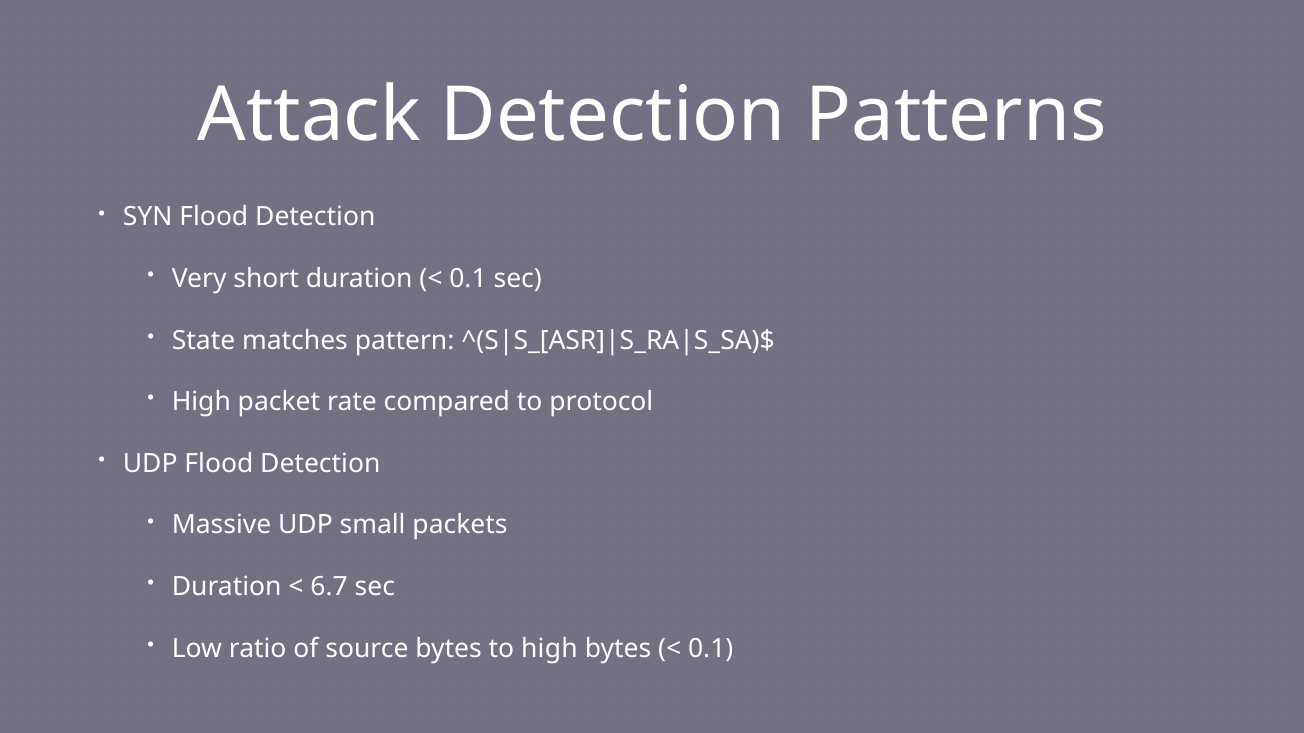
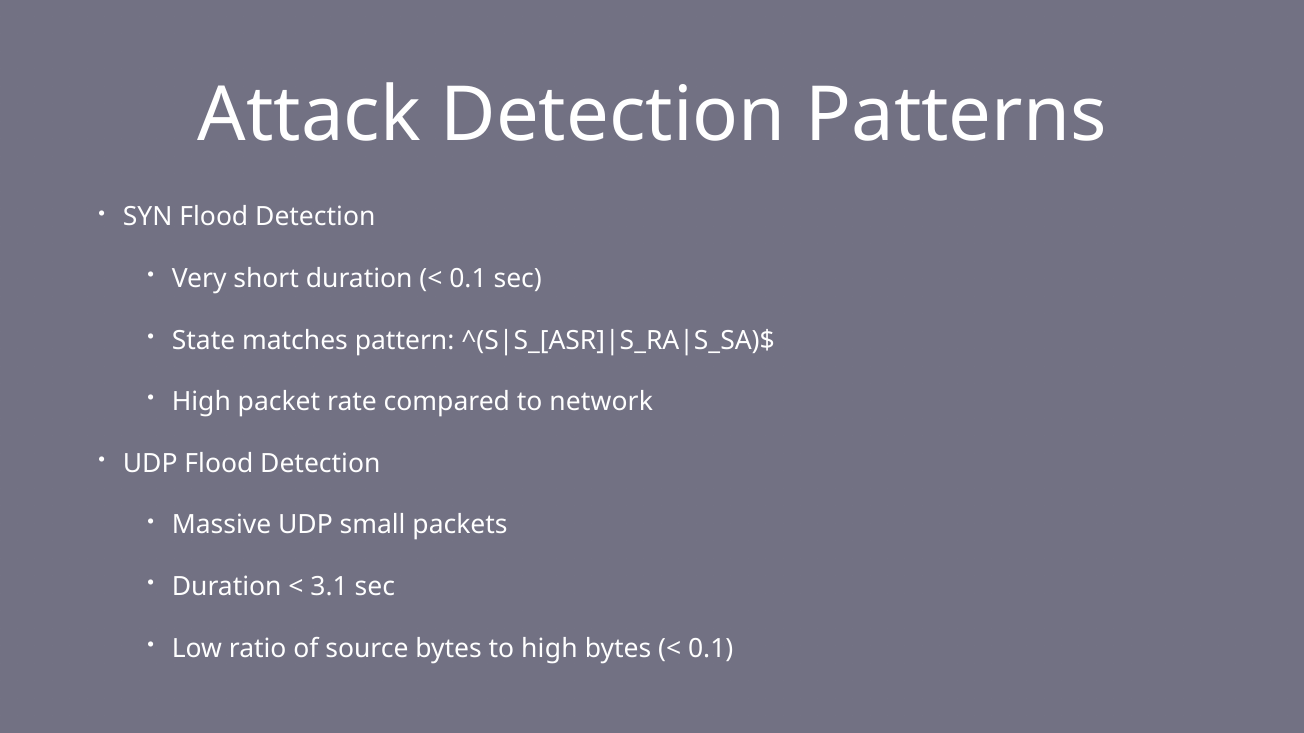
protocol: protocol -> network
6.7: 6.7 -> 3.1
